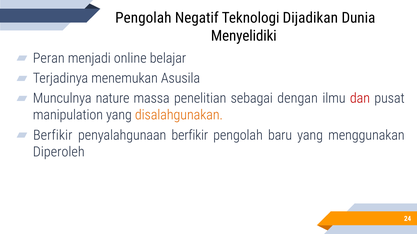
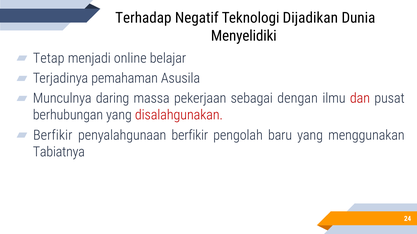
Pengolah at (143, 18): Pengolah -> Terhadap
Peran: Peran -> Tetap
menemukan: menemukan -> pemahaman
nature: nature -> daring
penelitian: penelitian -> pekerjaan
manipulation: manipulation -> berhubungan
disalahgunakan colour: orange -> red
Diperoleh: Diperoleh -> Tabiatnya
